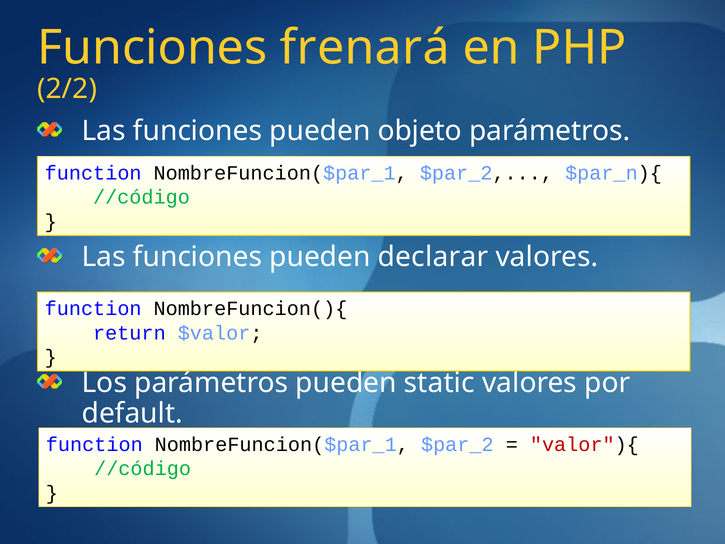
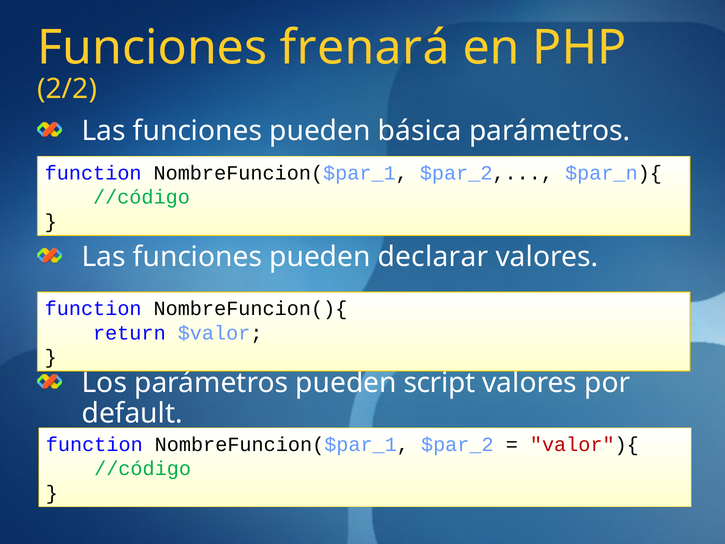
objeto: objeto -> básica
static: static -> script
